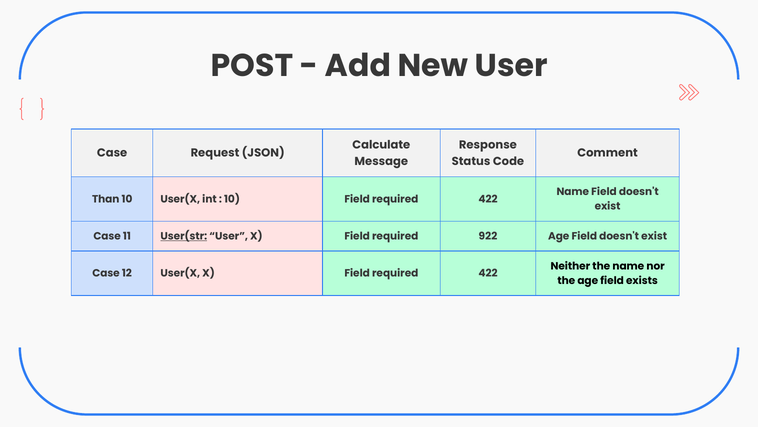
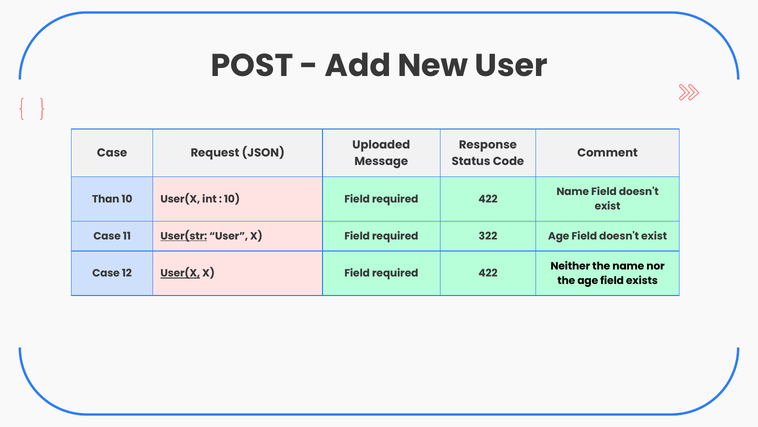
Calculate: Calculate -> Uploaded
922: 922 -> 322
User(X at (180, 273) underline: none -> present
